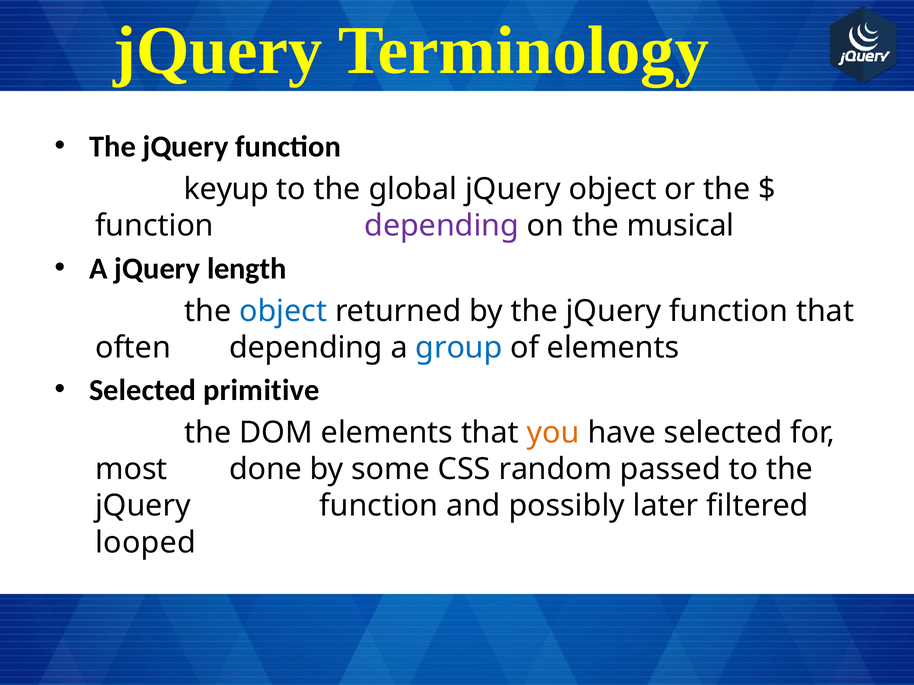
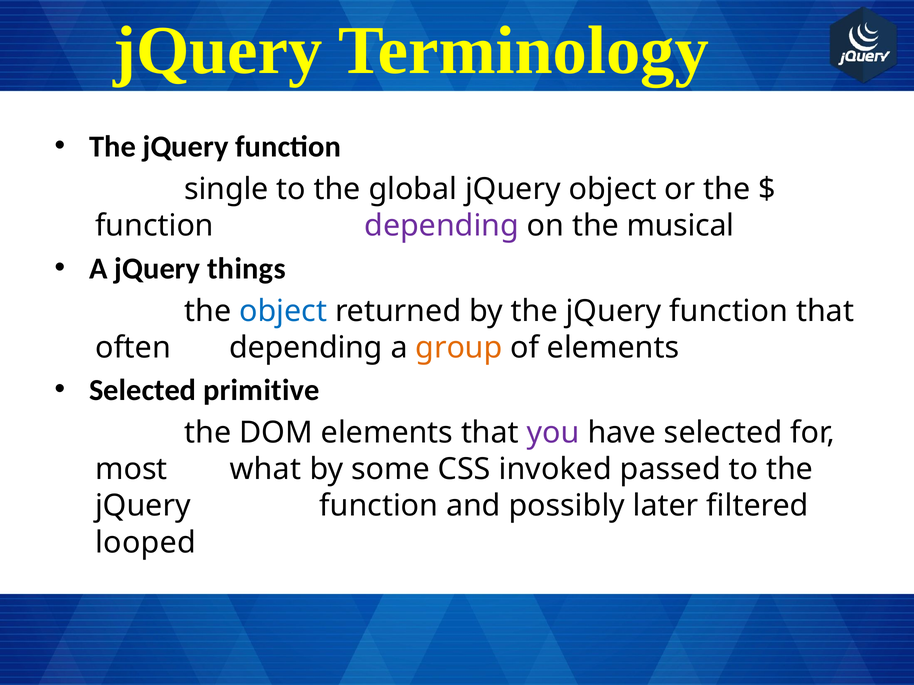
keyup: keyup -> single
length: length -> things
group colour: blue -> orange
you colour: orange -> purple
done: done -> what
random: random -> invoked
